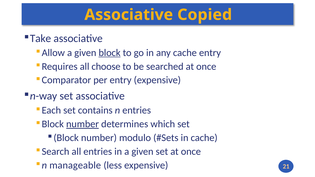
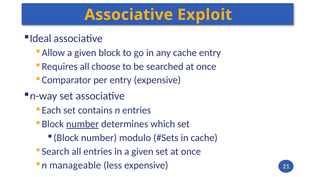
Copied: Copied -> Exploit
Take: Take -> Ideal
block underline: present -> none
